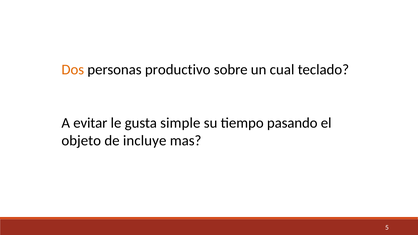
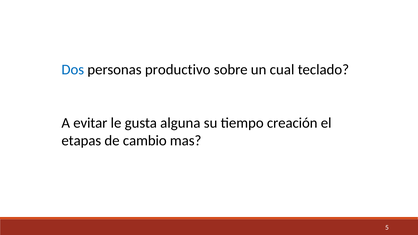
Dos colour: orange -> blue
simple: simple -> alguna
pasando: pasando -> creación
objeto: objeto -> etapas
incluye: incluye -> cambio
